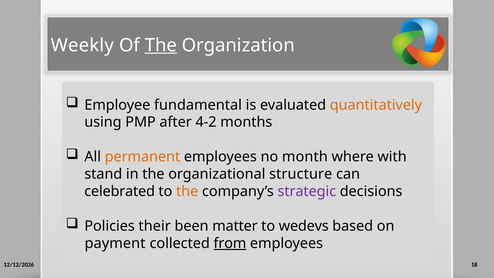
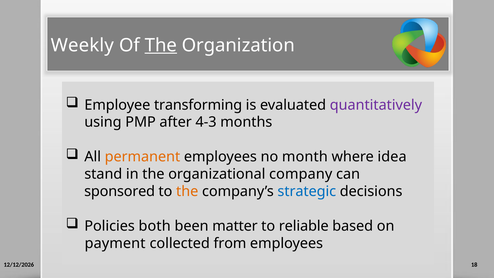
fundamental: fundamental -> transforming
quantitatively colour: orange -> purple
4-2: 4-2 -> 4-3
with: with -> idea
structure: structure -> company
celebrated: celebrated -> sponsored
strategic colour: purple -> blue
their: their -> both
wedevs: wedevs -> reliable
from underline: present -> none
